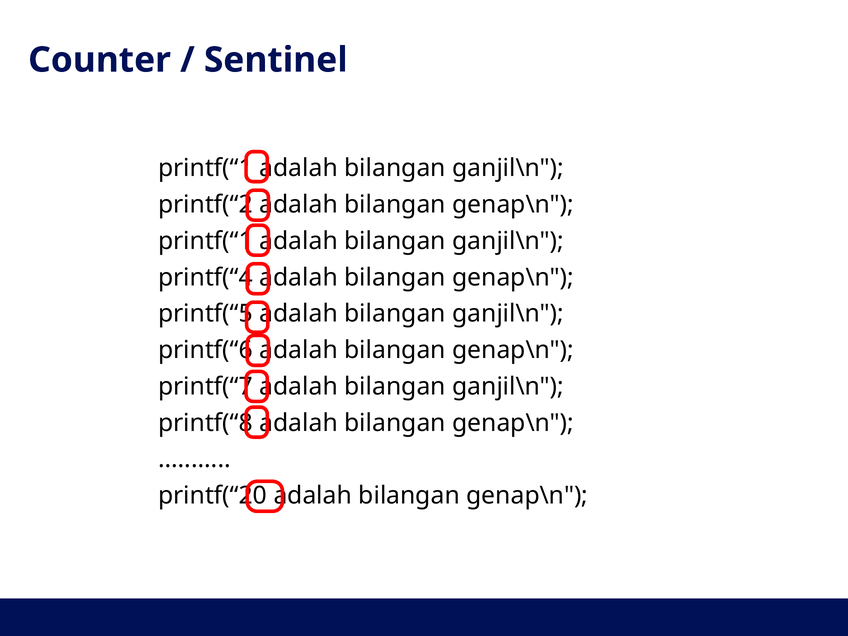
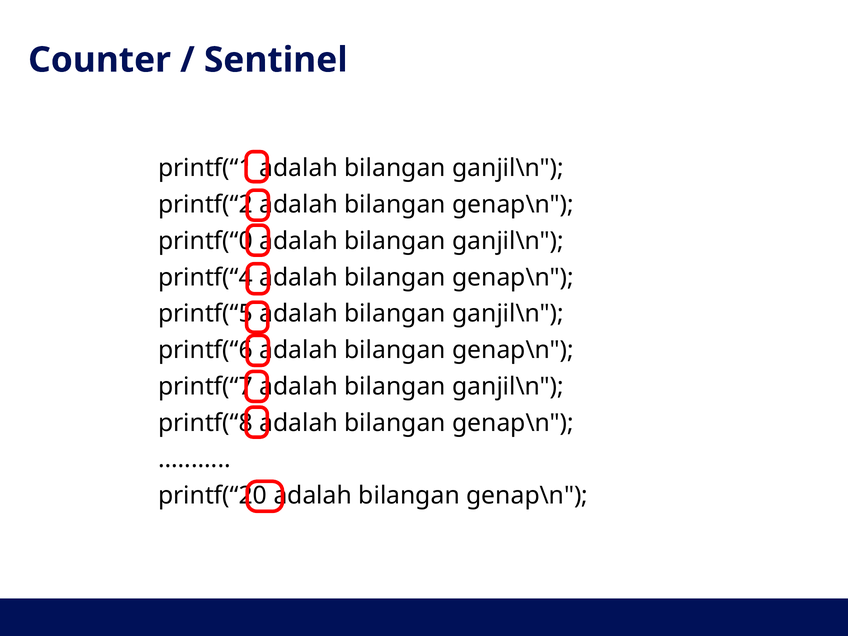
printf(“1 at (205, 241): printf(“1 -> printf(“0
